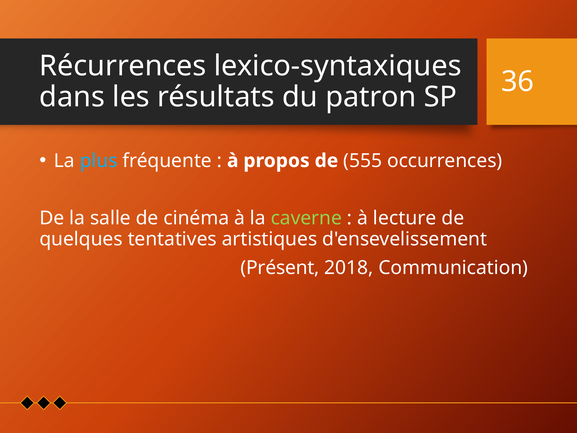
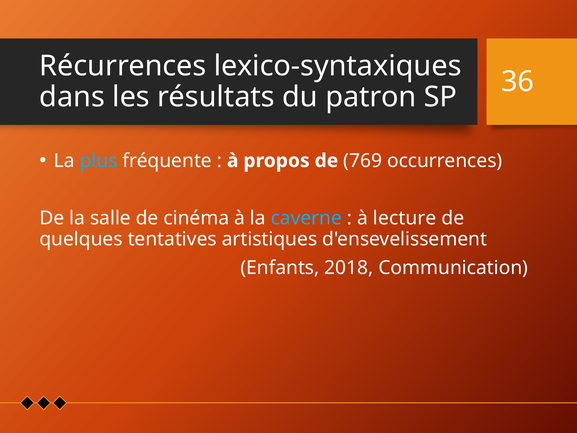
555: 555 -> 769
caverne colour: light green -> light blue
Présent: Présent -> Enfants
